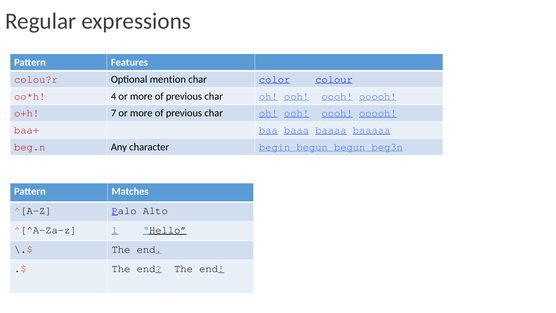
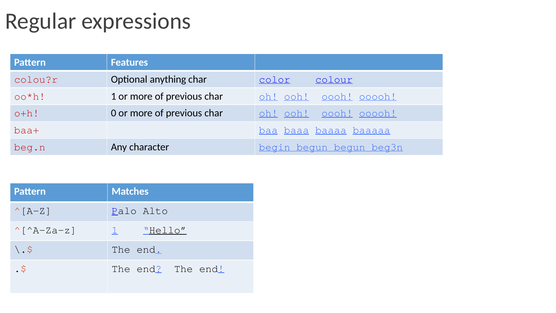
mention: mention -> anything
4 at (114, 96): 4 -> 1
7: 7 -> 0
